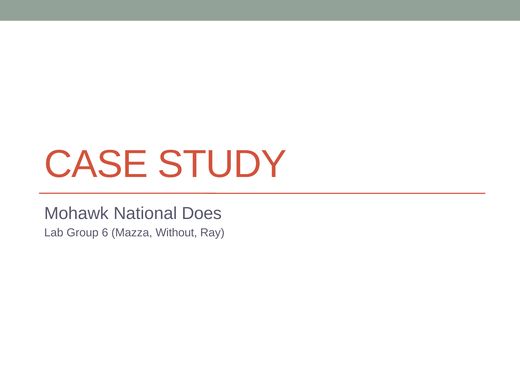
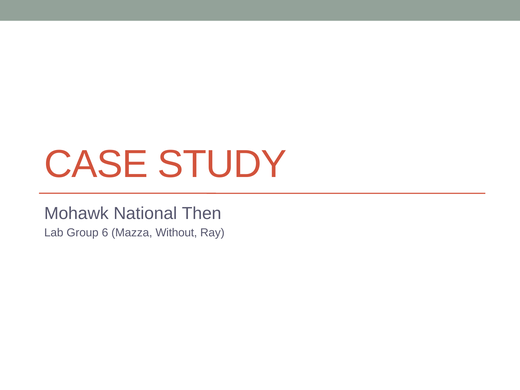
Does: Does -> Then
